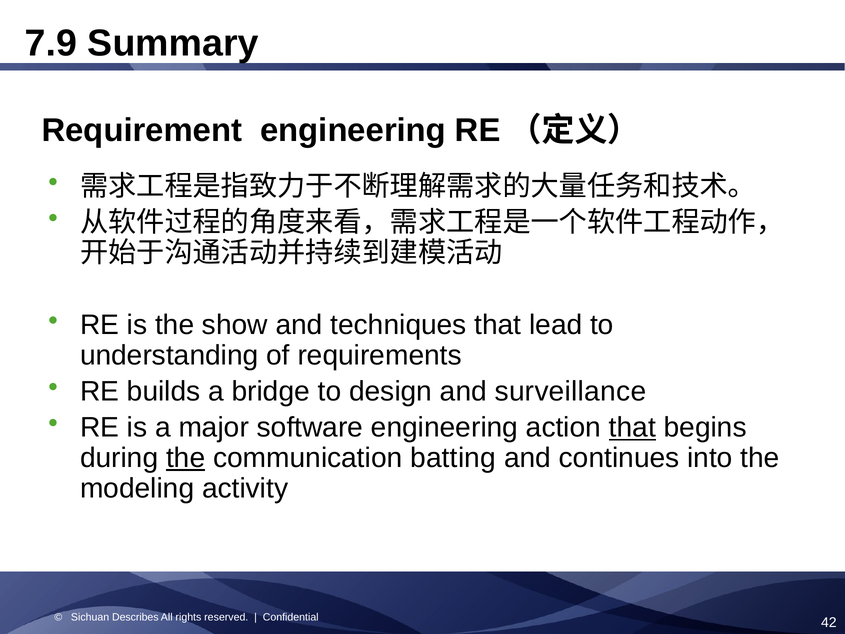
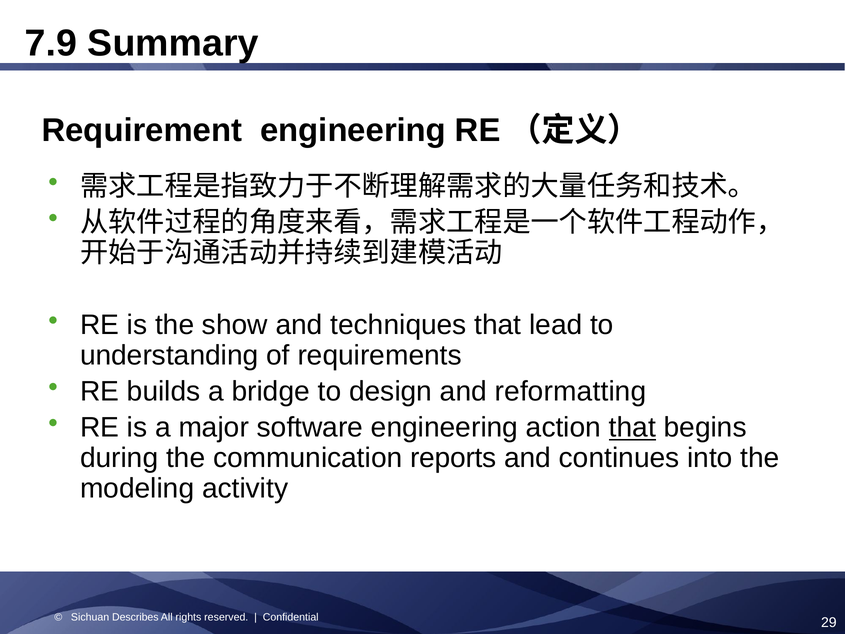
surveillance: surveillance -> reformatting
the at (186, 458) underline: present -> none
batting: batting -> reports
42: 42 -> 29
